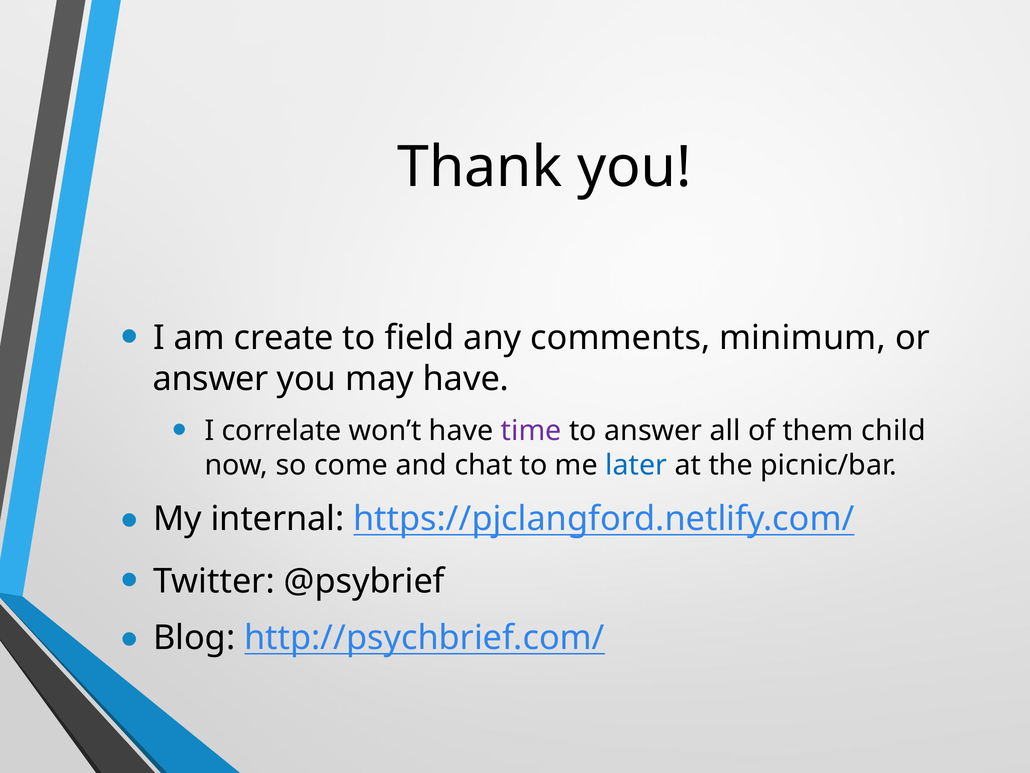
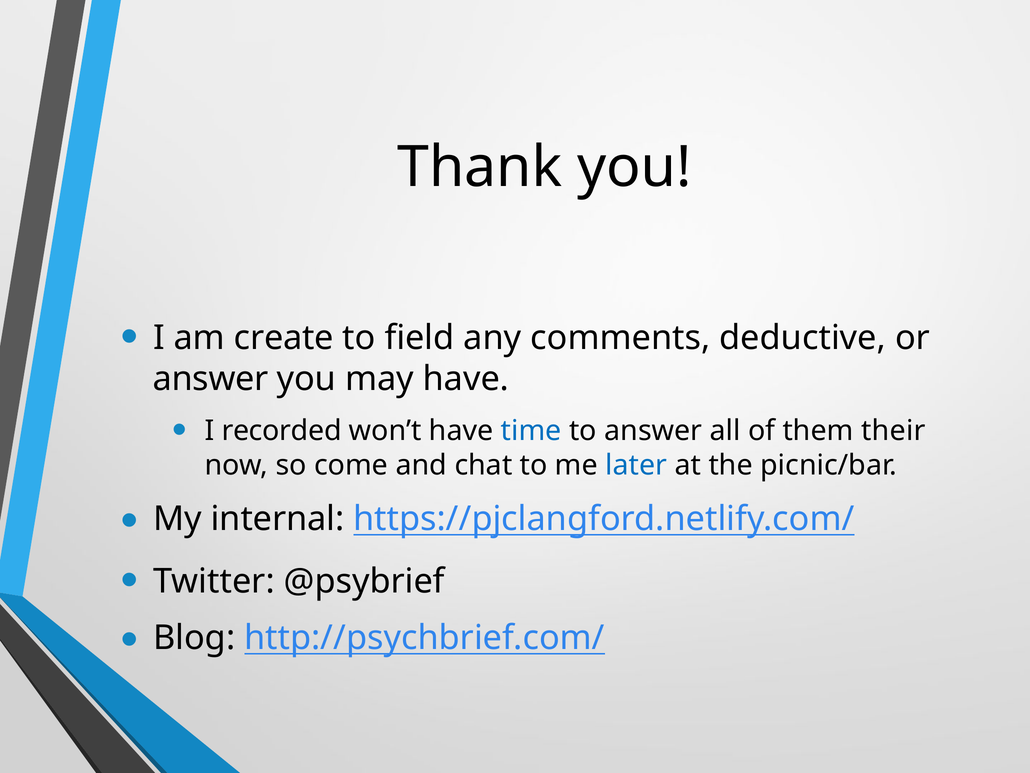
minimum: minimum -> deductive
correlate: correlate -> recorded
time colour: purple -> blue
child: child -> their
